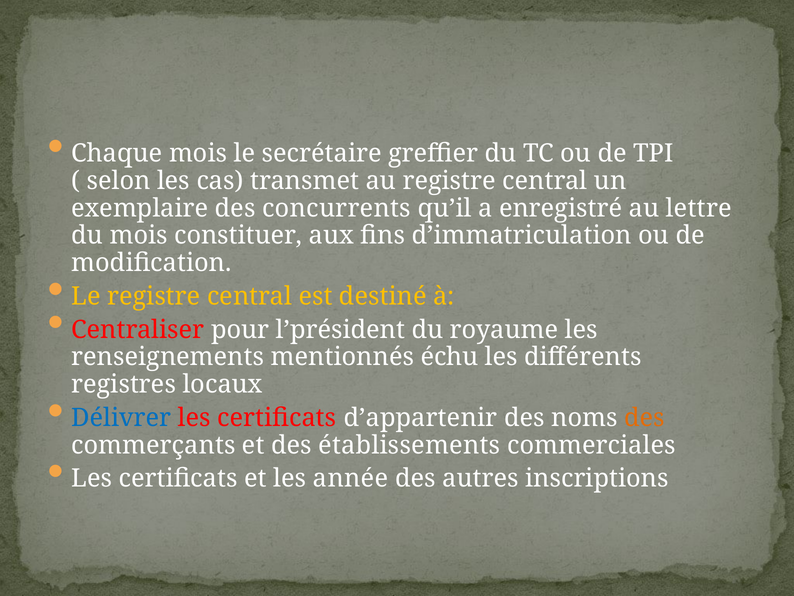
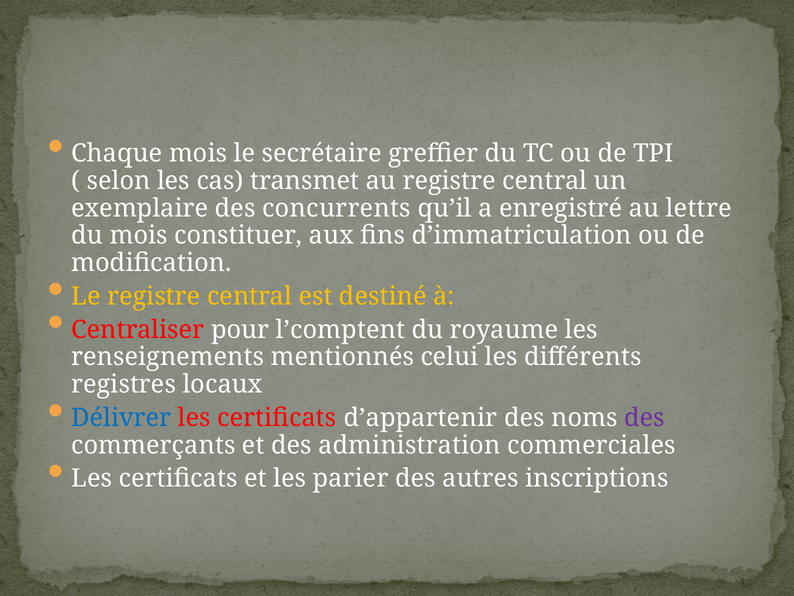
l’président: l’président -> l’comptent
échu: échu -> celui
des at (644, 417) colour: orange -> purple
établissements: établissements -> administration
année: année -> parier
